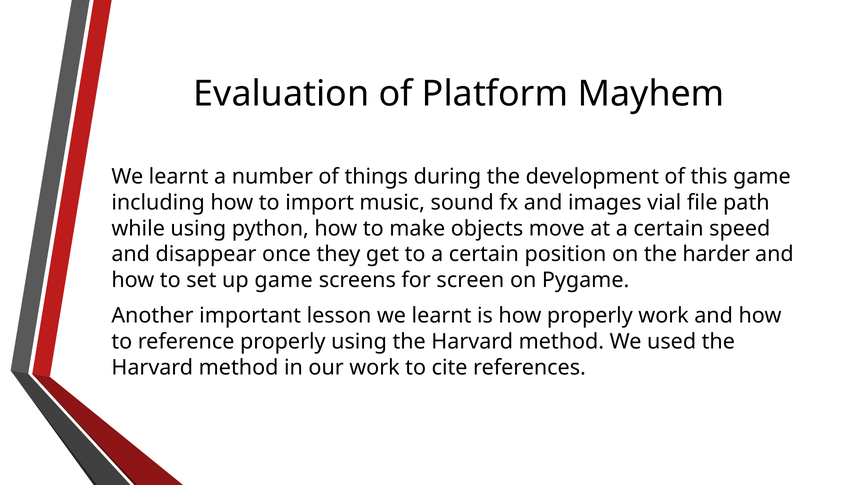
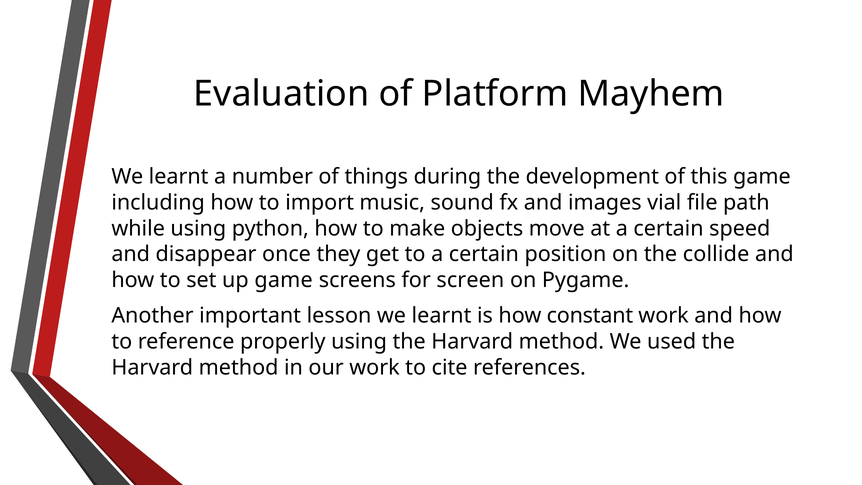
harder: harder -> collide
how properly: properly -> constant
